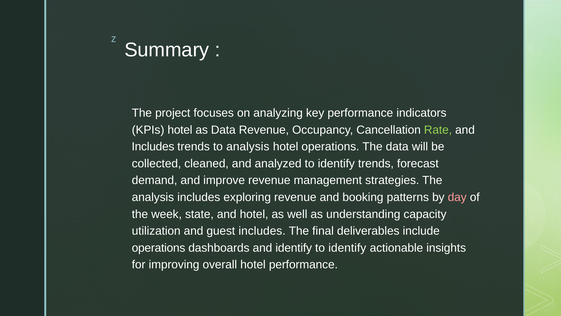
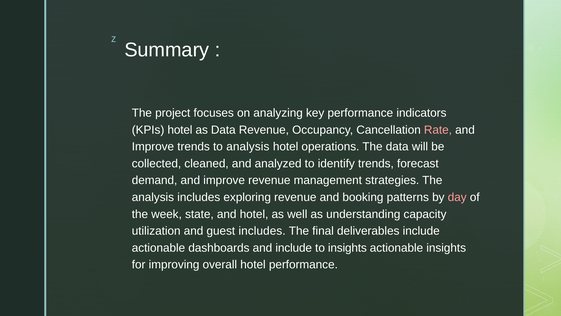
Rate colour: light green -> pink
Includes at (153, 147): Includes -> Improve
operations at (159, 248): operations -> actionable
and identify: identify -> include
identify at (347, 248): identify -> insights
